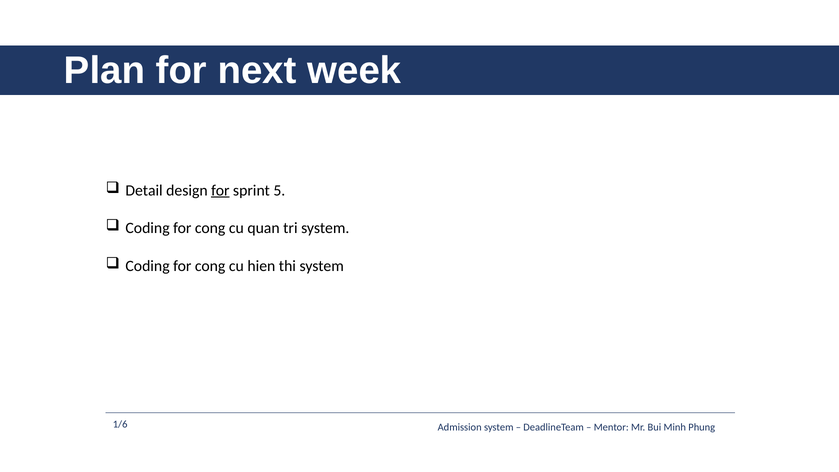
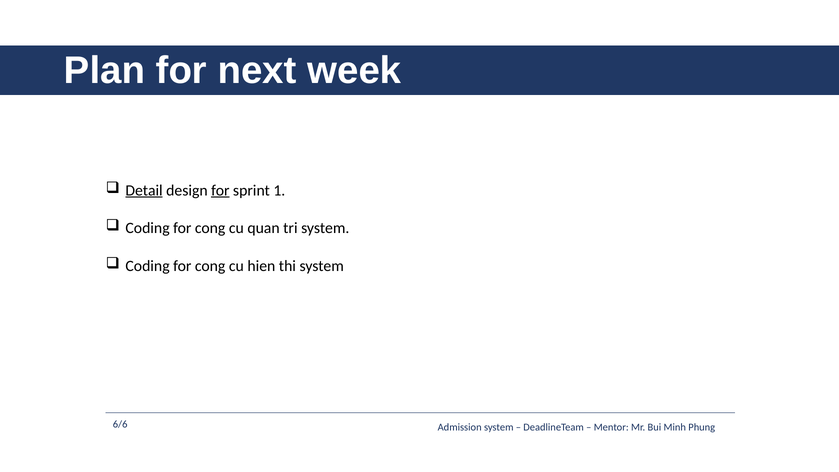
Detail underline: none -> present
5: 5 -> 1
1/6: 1/6 -> 6/6
